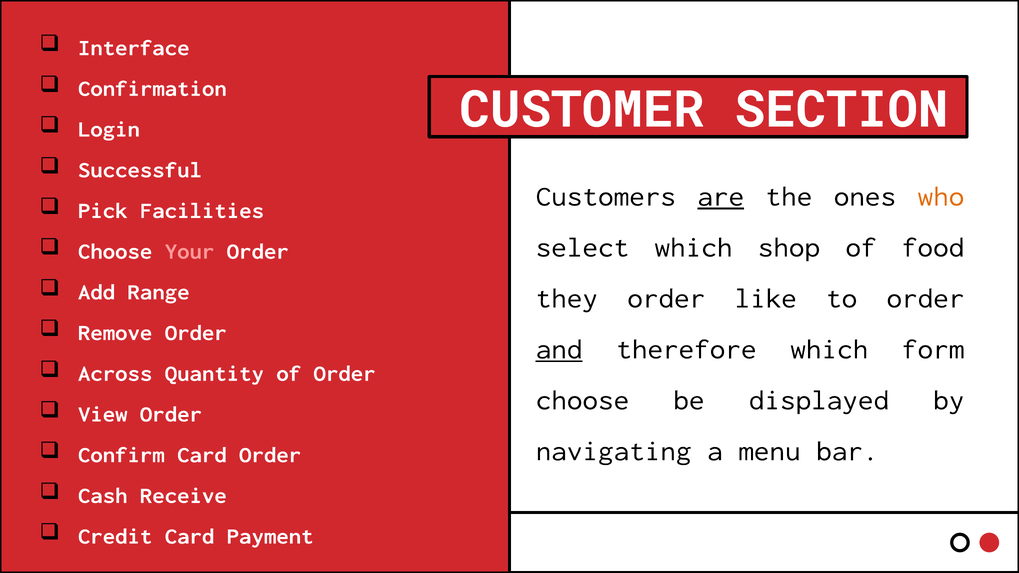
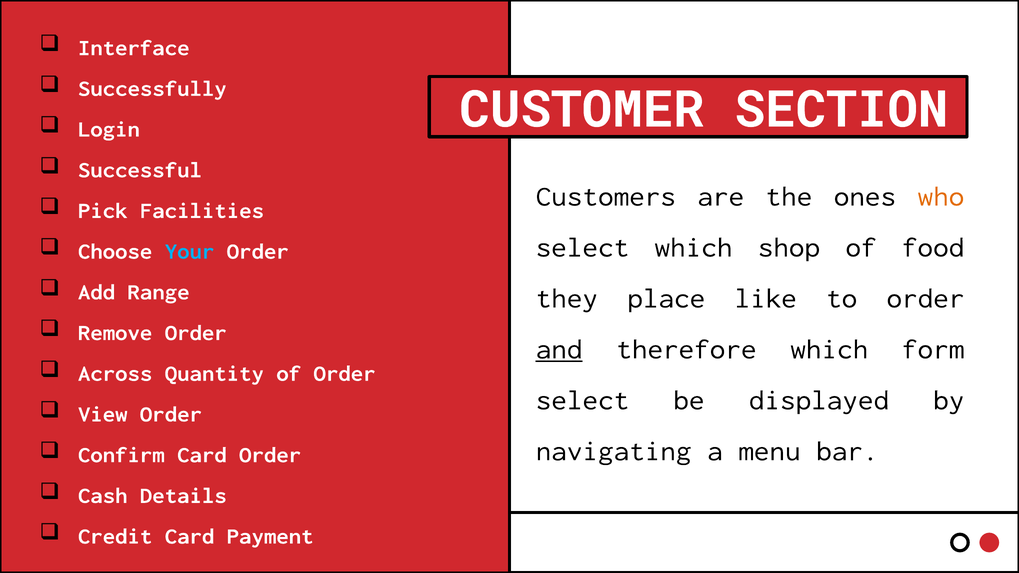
Confirmation: Confirmation -> Successfully
are underline: present -> none
Your colour: pink -> light blue
they order: order -> place
choose at (582, 400): choose -> select
Receive: Receive -> Details
